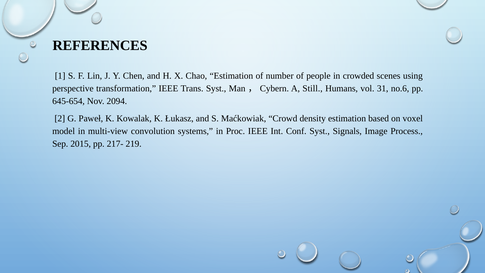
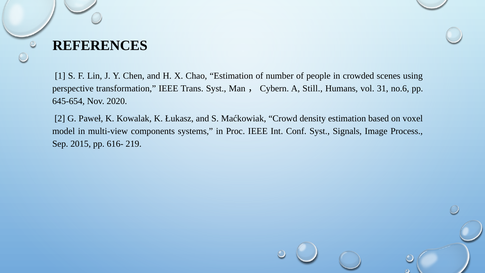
2094: 2094 -> 2020
convolution: convolution -> components
217-: 217- -> 616-
